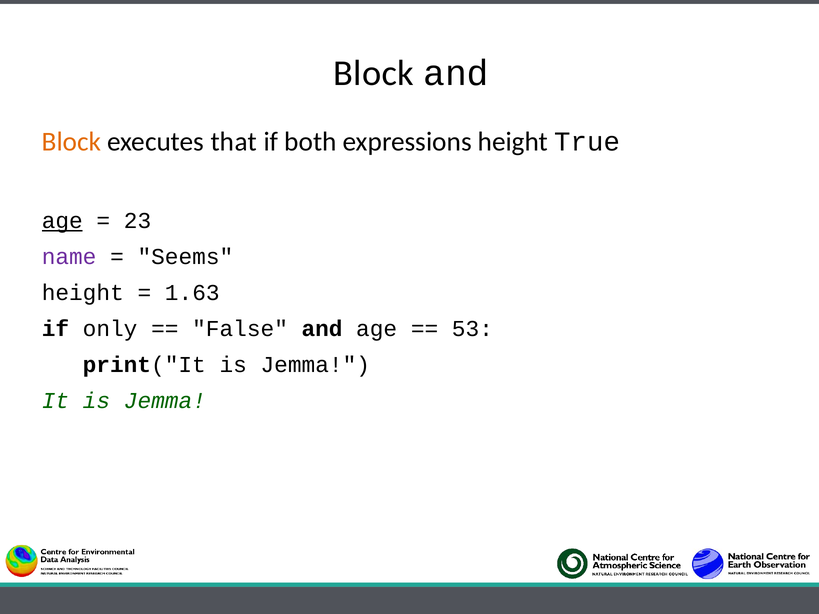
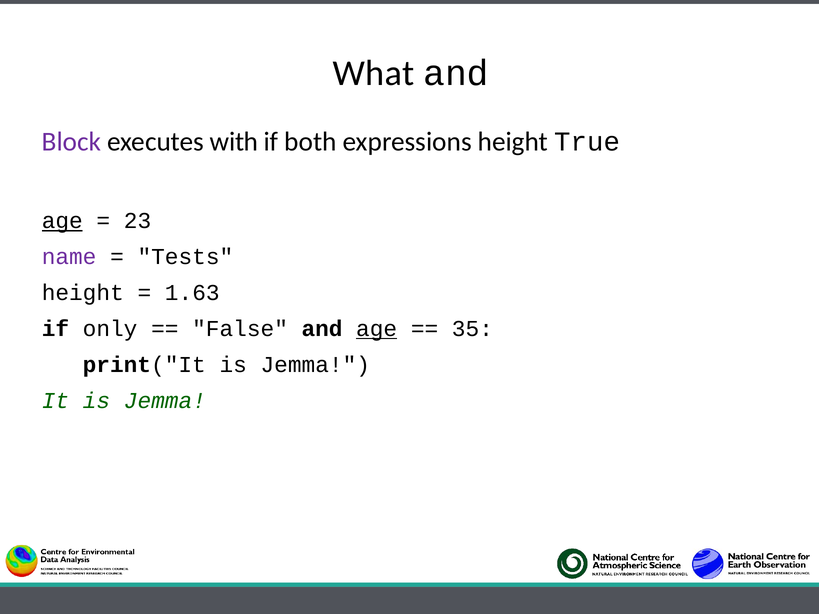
Block at (374, 73): Block -> What
Block at (71, 142) colour: orange -> purple
that: that -> with
Seems: Seems -> Tests
age at (377, 329) underline: none -> present
53: 53 -> 35
